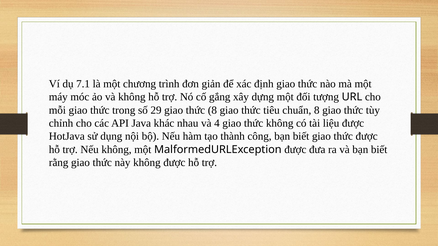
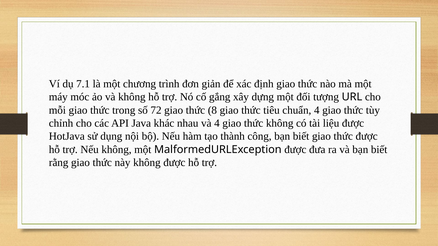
29: 29 -> 72
chuẩn 8: 8 -> 4
